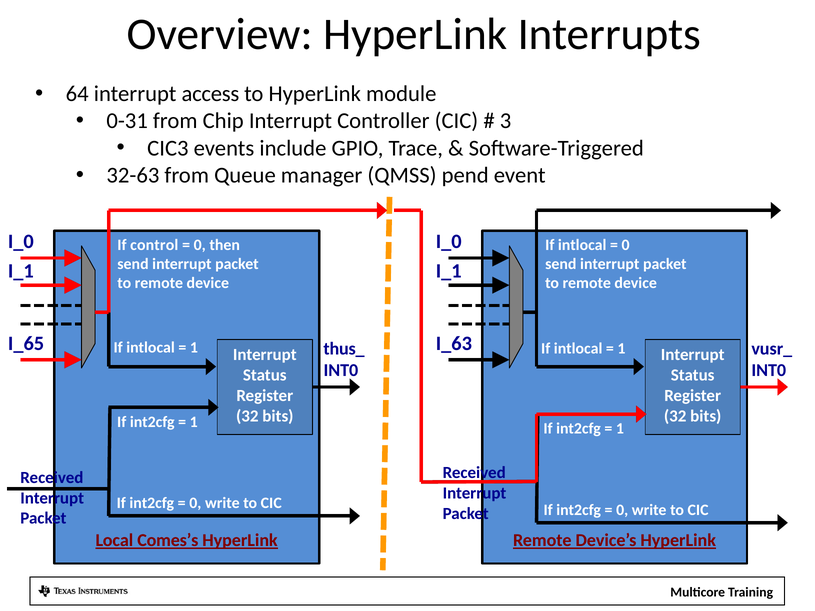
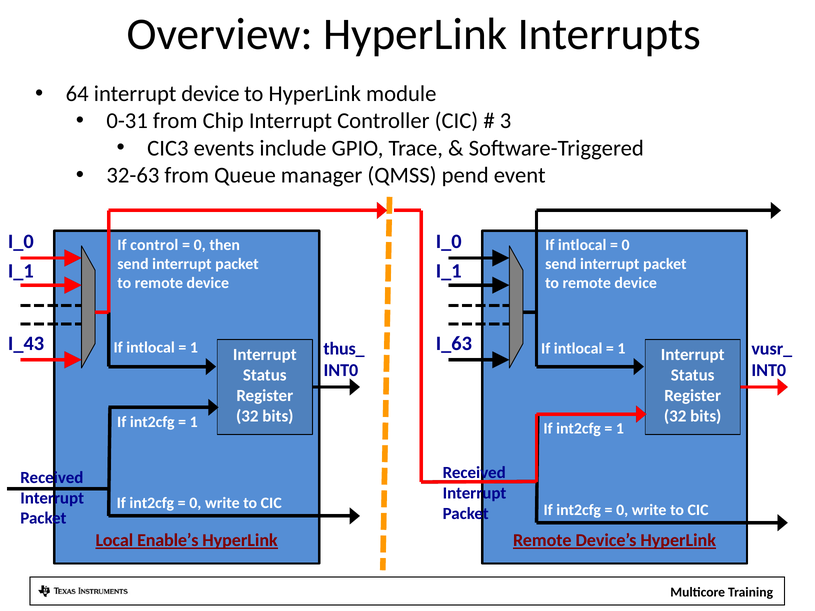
interrupt access: access -> device
I_65: I_65 -> I_43
Comes’s: Comes’s -> Enable’s
